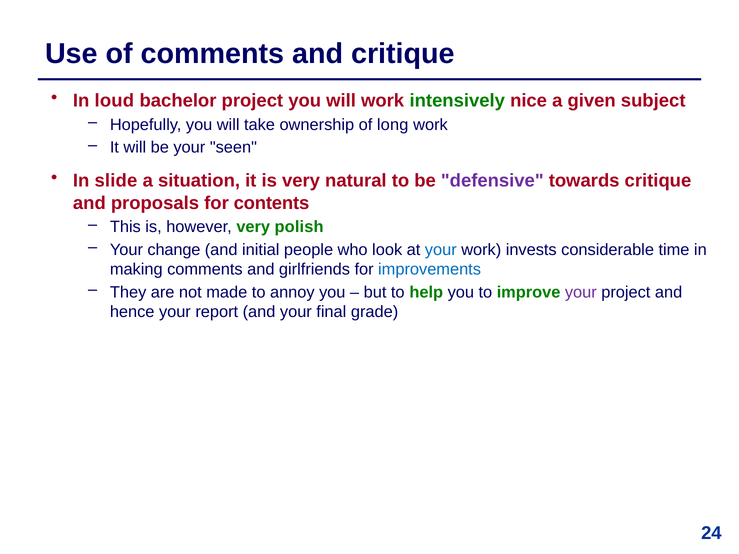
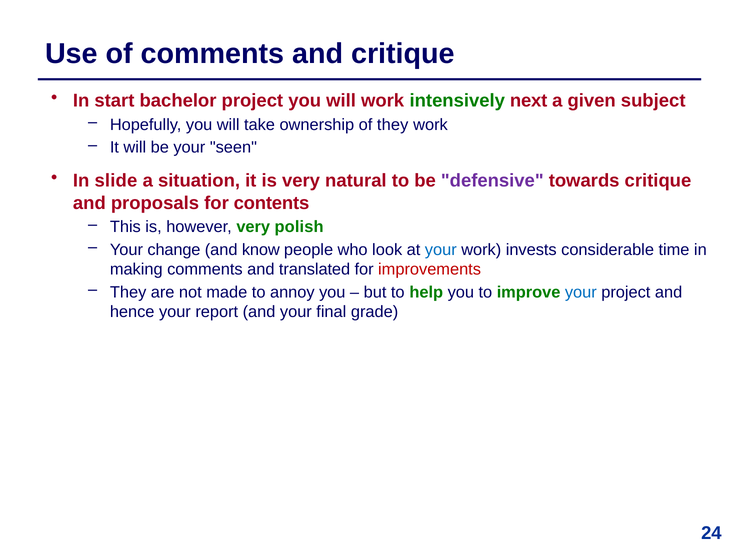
loud: loud -> start
nice: nice -> next
of long: long -> they
initial: initial -> know
girlfriends: girlfriends -> translated
improvements colour: blue -> red
your at (581, 292) colour: purple -> blue
